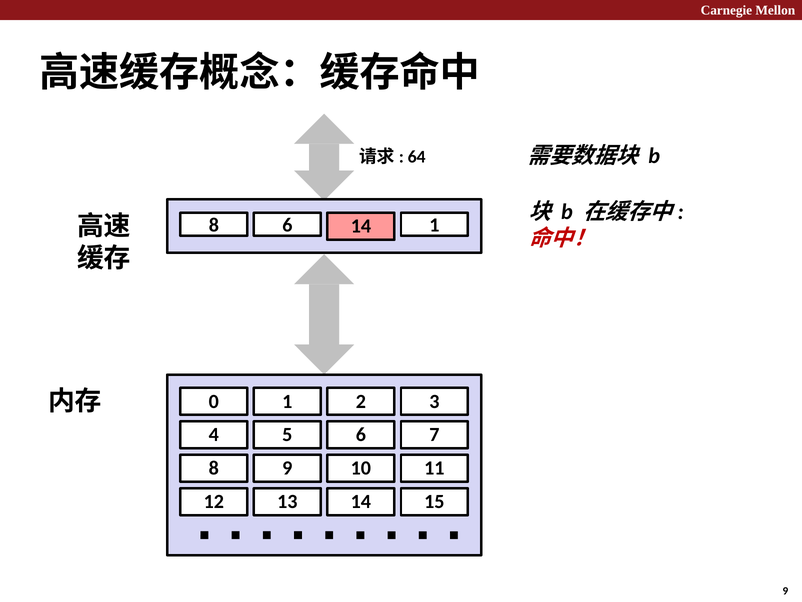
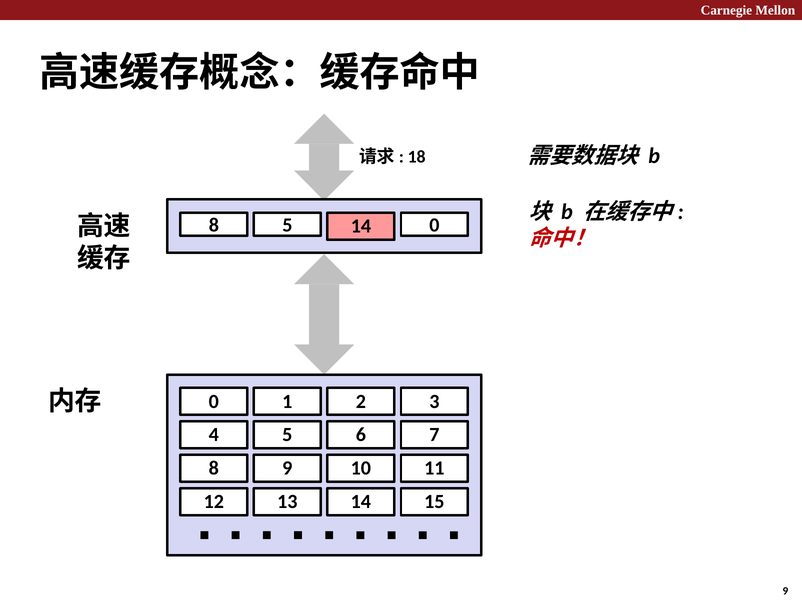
64: 64 -> 18
8 6: 6 -> 5
1 at (434, 225): 1 -> 0
